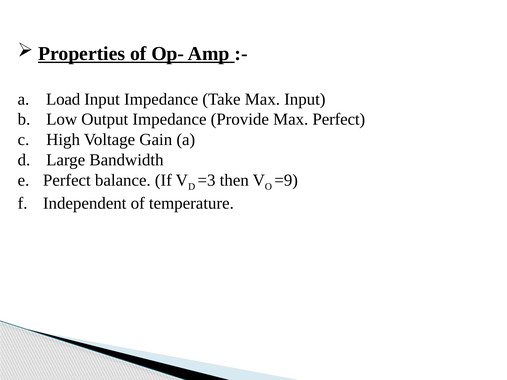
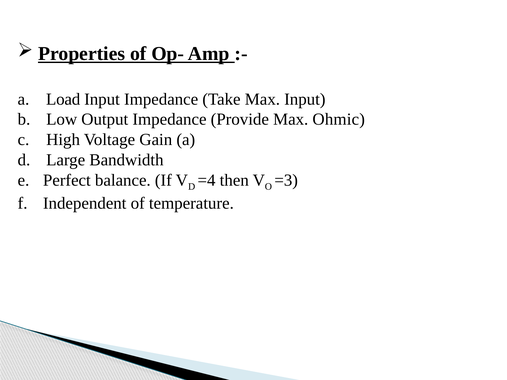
Max Perfect: Perfect -> Ohmic
=3: =3 -> =4
=9: =9 -> =3
